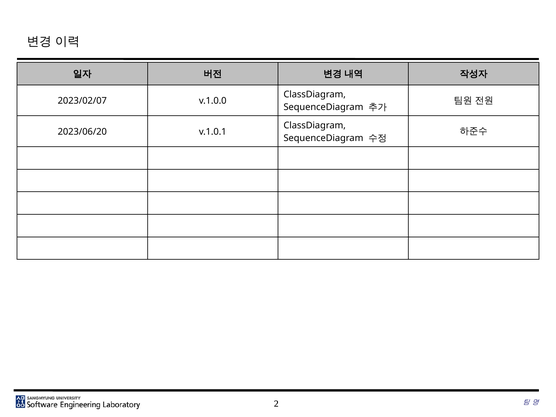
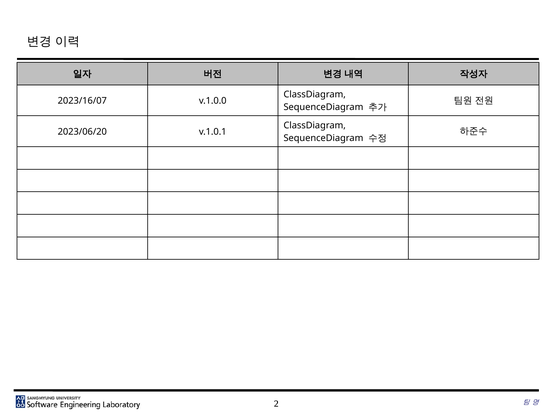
2023/02/07: 2023/02/07 -> 2023/16/07
